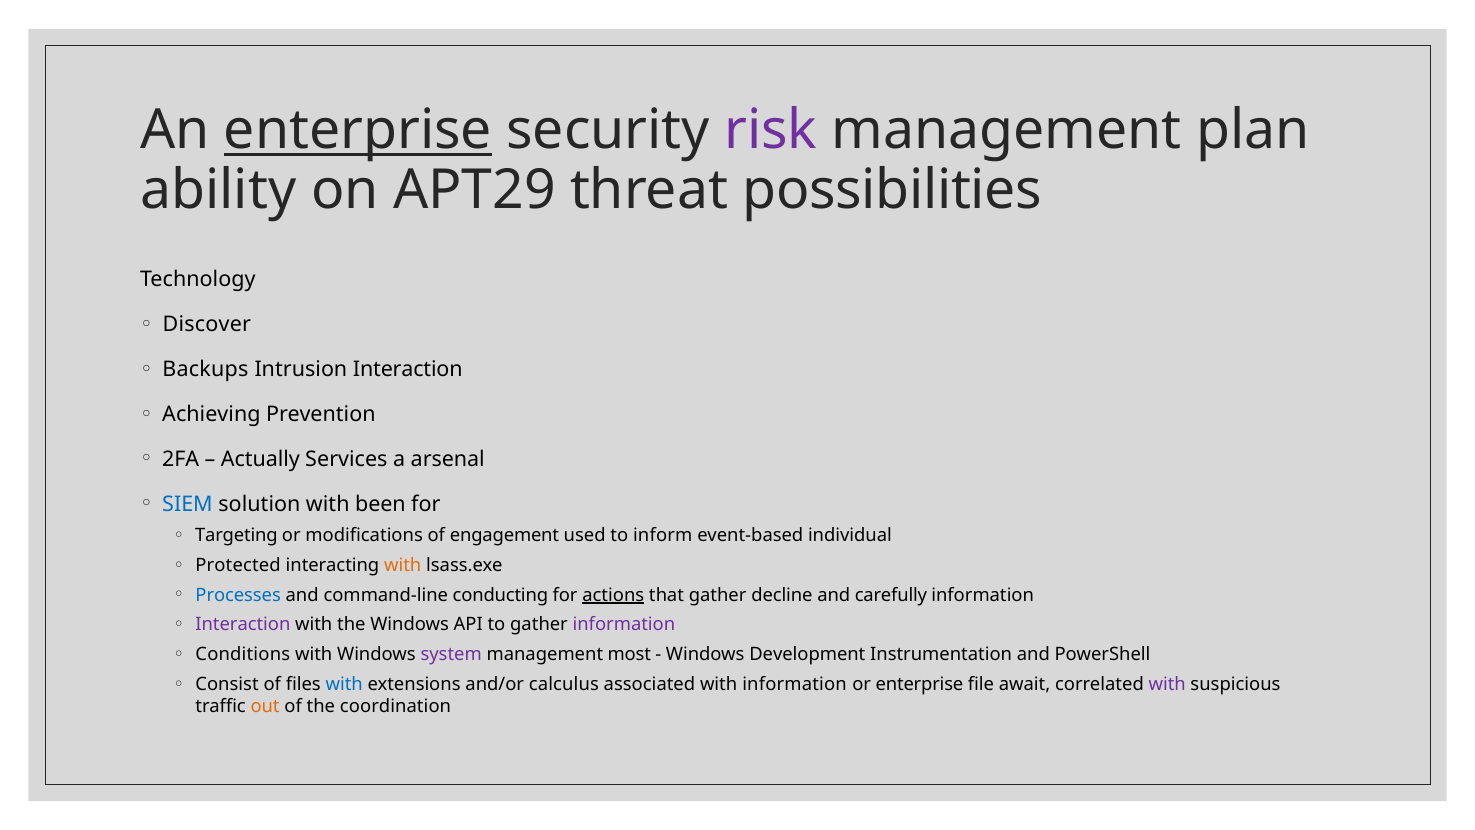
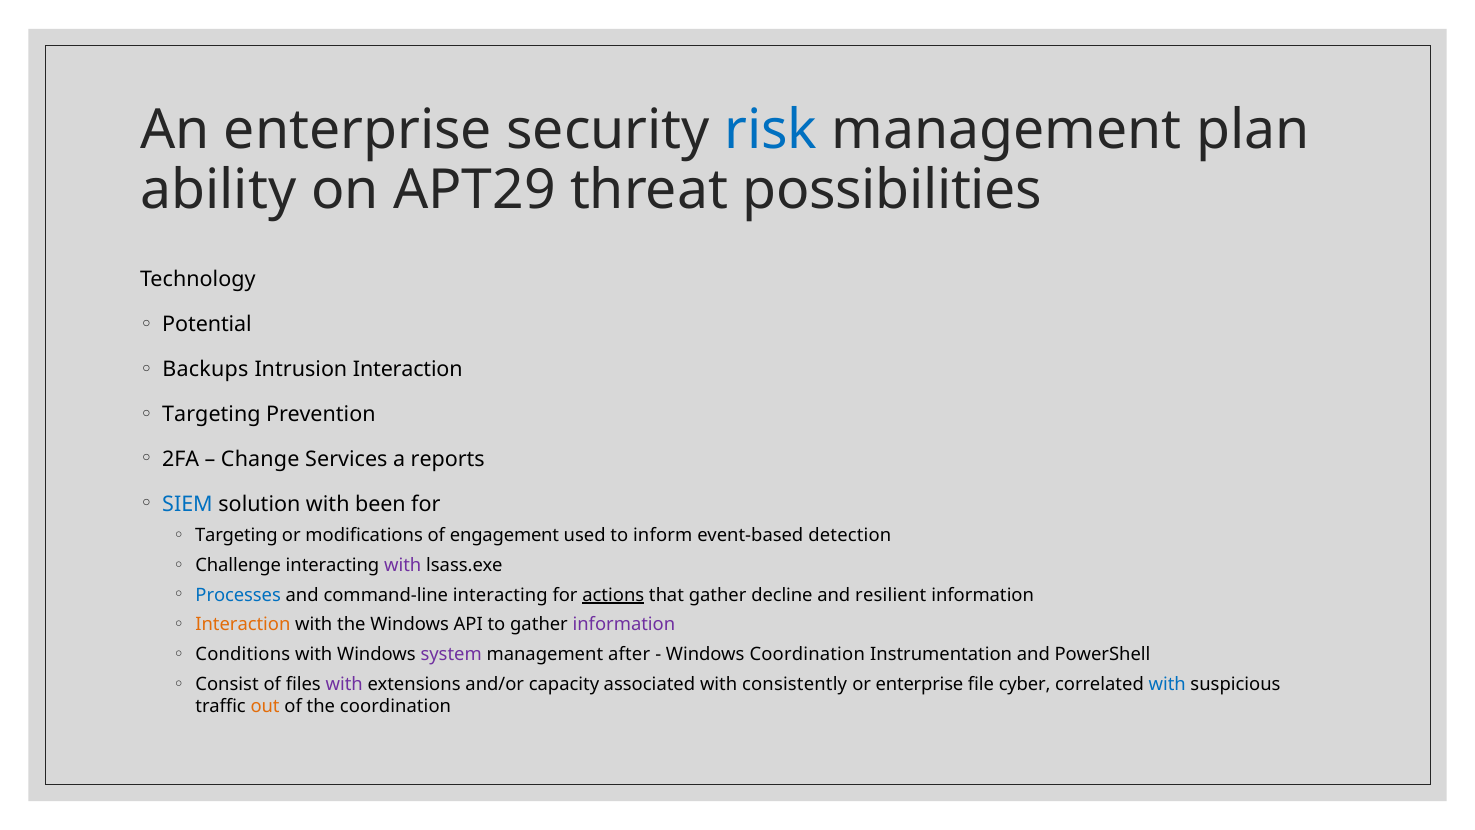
enterprise at (358, 130) underline: present -> none
risk colour: purple -> blue
Discover: Discover -> Potential
Achieving at (211, 414): Achieving -> Targeting
Actually: Actually -> Change
arsenal: arsenal -> reports
individual: individual -> detection
Protected: Protected -> Challenge
with at (403, 565) colour: orange -> purple
command-line conducting: conducting -> interacting
carefully: carefully -> resilient
Interaction at (243, 625) colour: purple -> orange
most: most -> after
Windows Development: Development -> Coordination
with at (344, 684) colour: blue -> purple
calculus: calculus -> capacity
with information: information -> consistently
await: await -> cyber
with at (1167, 684) colour: purple -> blue
